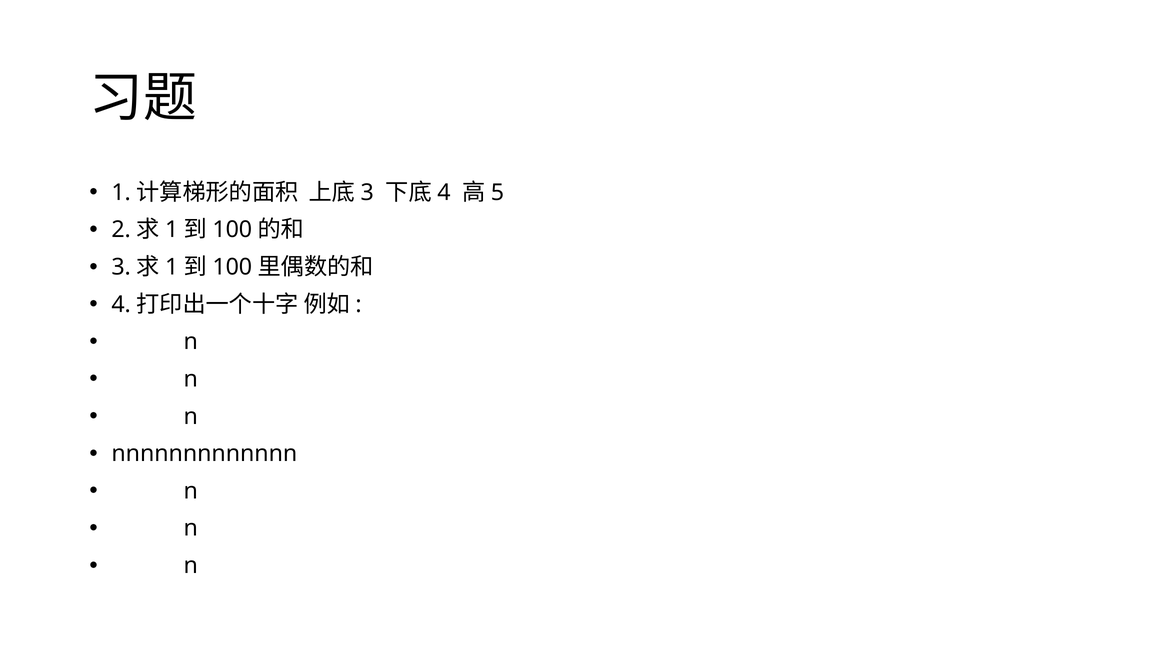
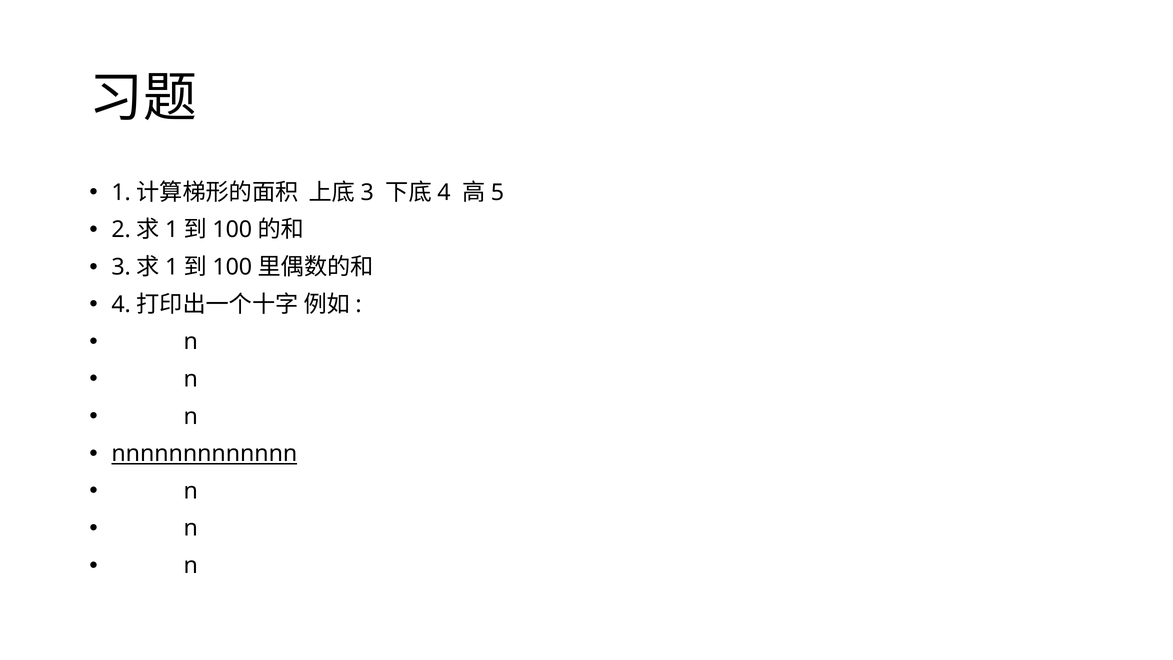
nnnnnnnnnnnnn underline: none -> present
